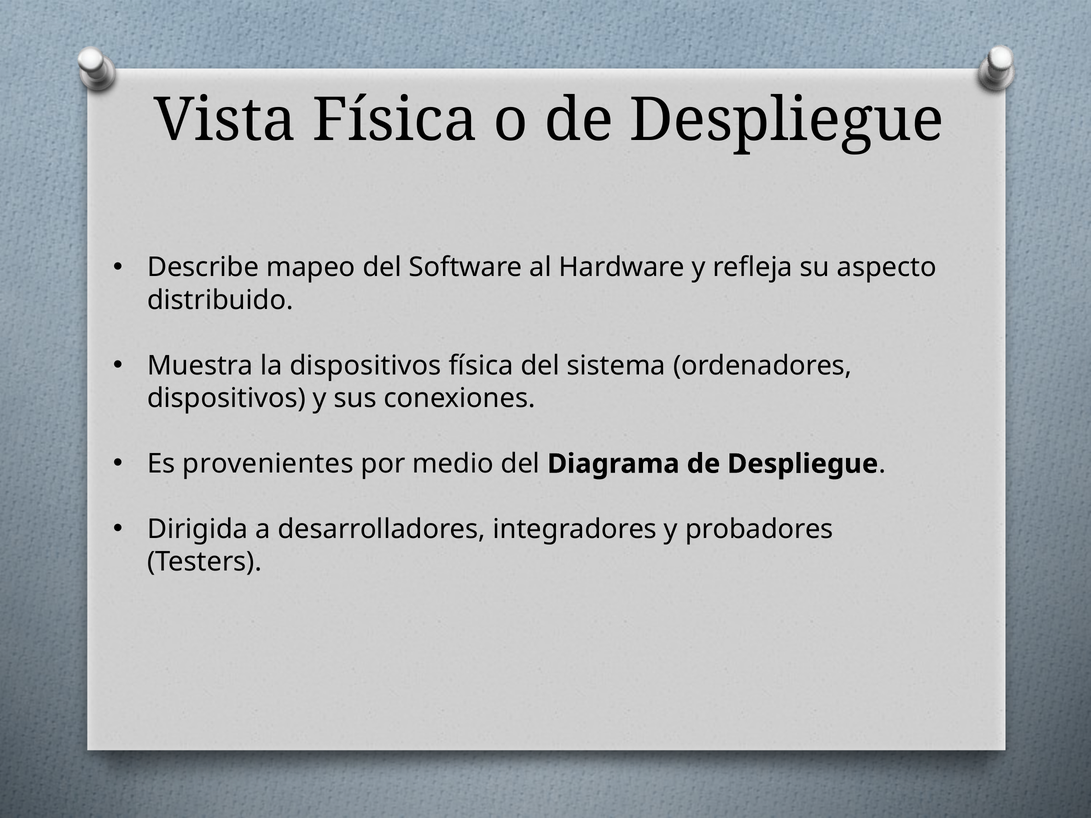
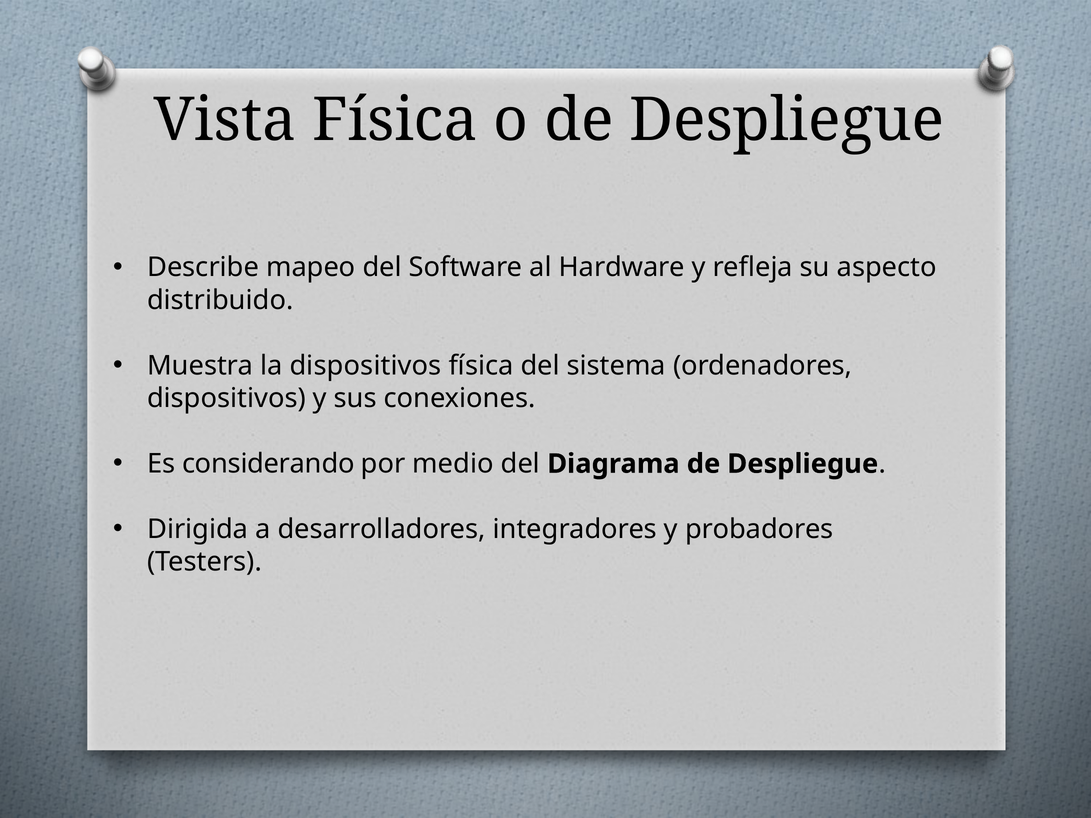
provenientes: provenientes -> considerando
